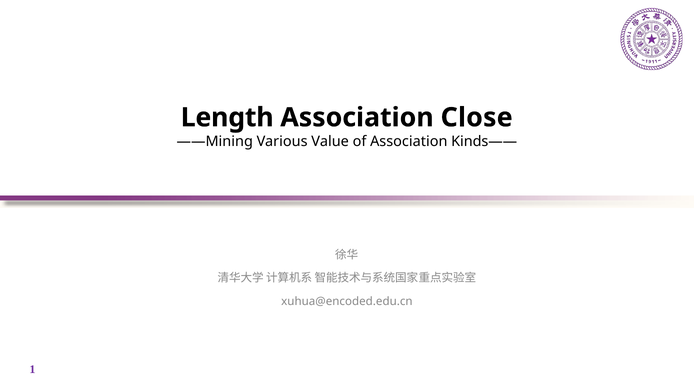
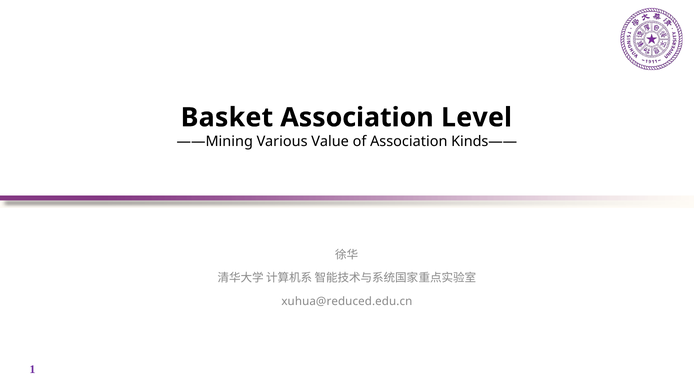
Length: Length -> Basket
Close: Close -> Level
xuhua@encoded.edu.cn: xuhua@encoded.edu.cn -> xuhua@reduced.edu.cn
